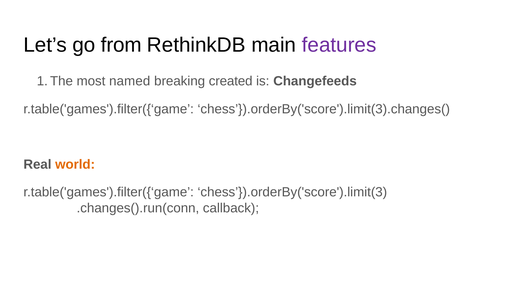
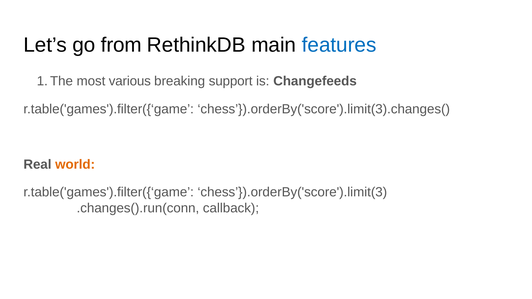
features colour: purple -> blue
named: named -> various
created: created -> support
